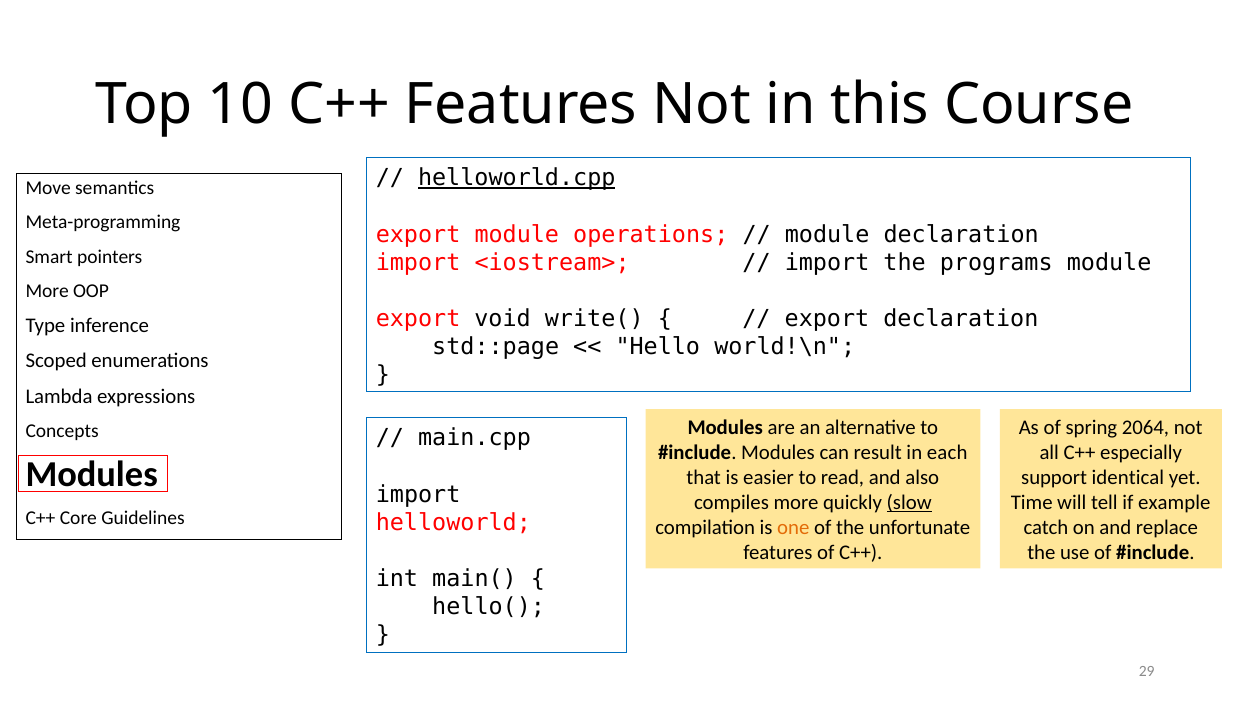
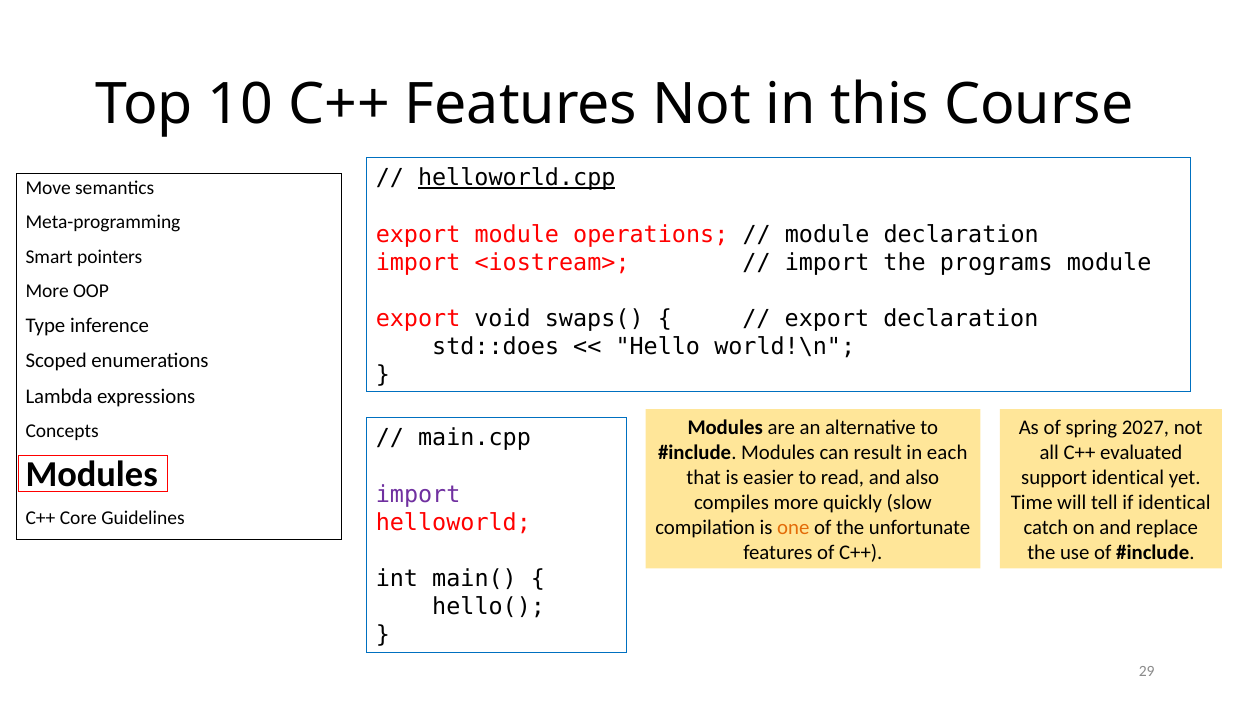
write(: write( -> swaps(
std::page: std::page -> std::does
2064: 2064 -> 2027
especially: especially -> evaluated
import at (418, 495) colour: black -> purple
slow underline: present -> none
if example: example -> identical
